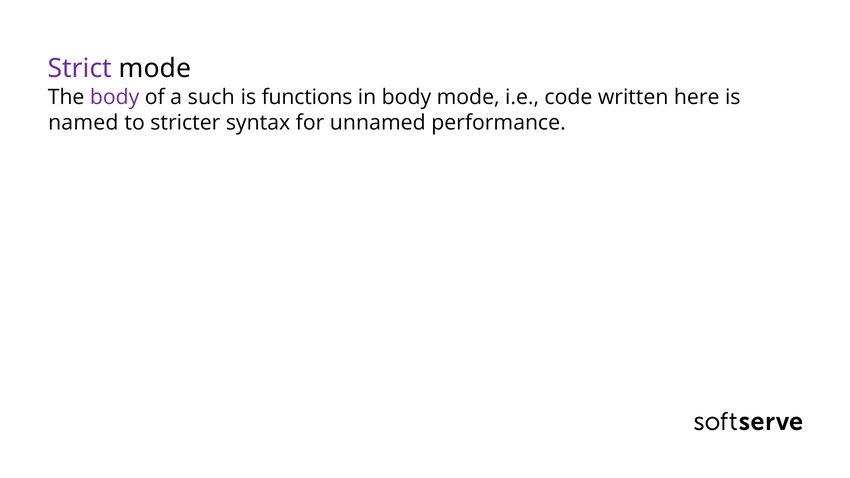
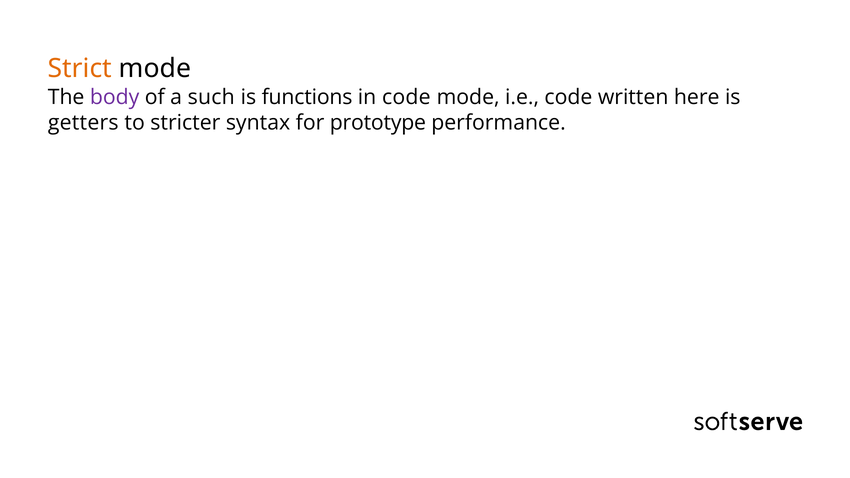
Strict colour: purple -> orange
in body: body -> code
named: named -> getters
unnamed: unnamed -> prototype
